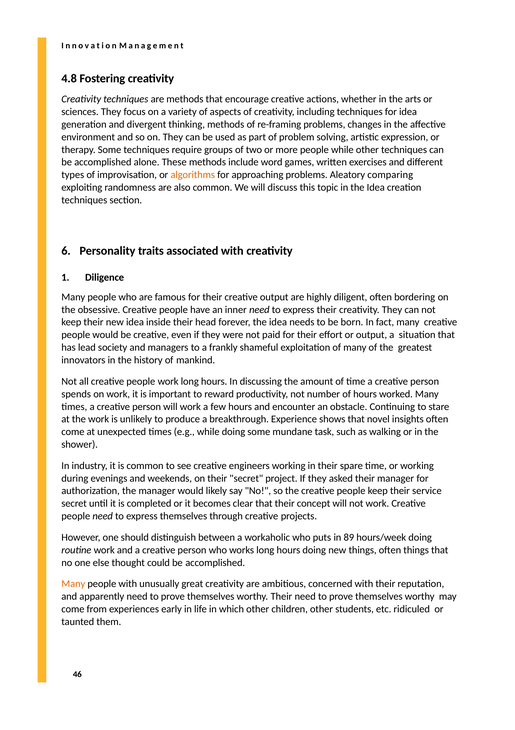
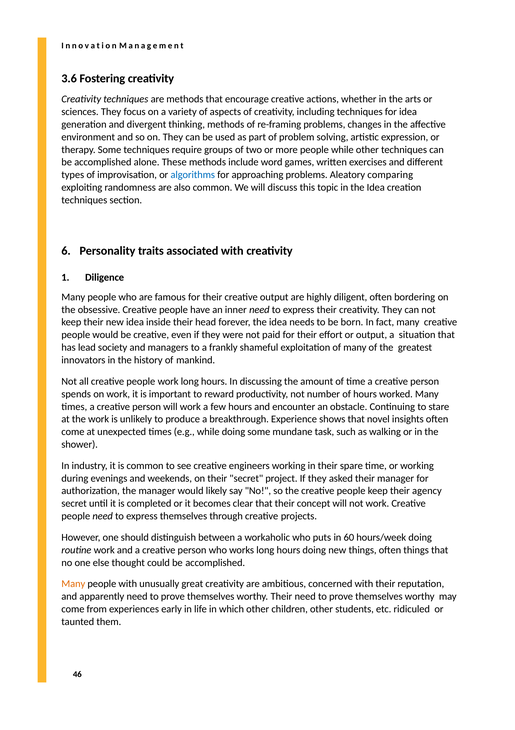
4.8: 4.8 -> 3.6
algorithms colour: orange -> blue
service: service -> agency
89: 89 -> 60
